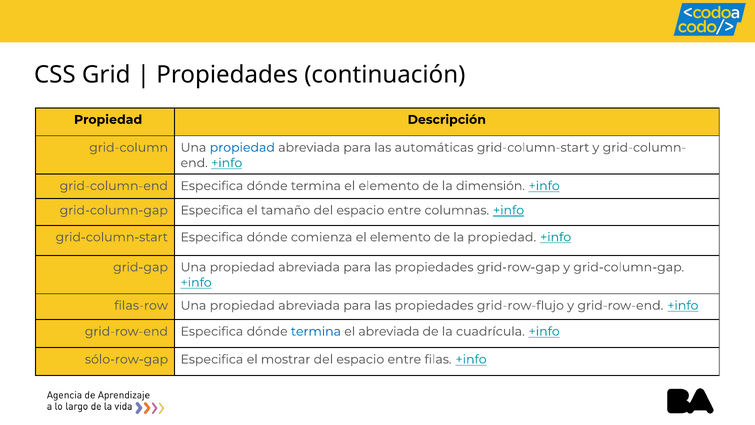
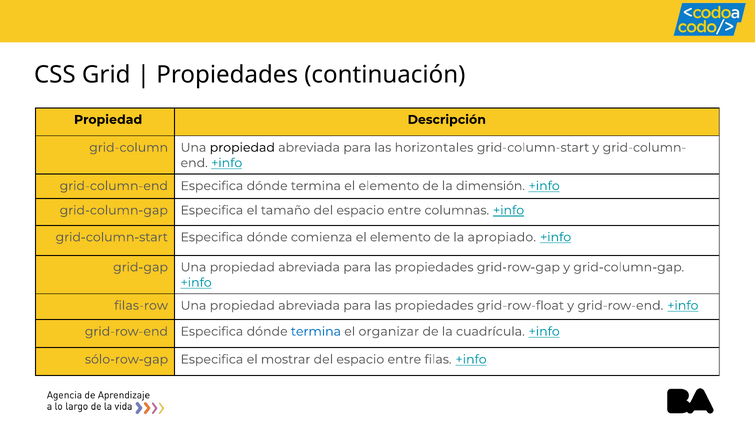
propiedad at (242, 147) colour: blue -> black
automáticas: automáticas -> horizontales
la propiedad: propiedad -> apropiado
grid-row-flujo: grid-row-flujo -> grid-row-float
el abreviada: abreviada -> organizar
